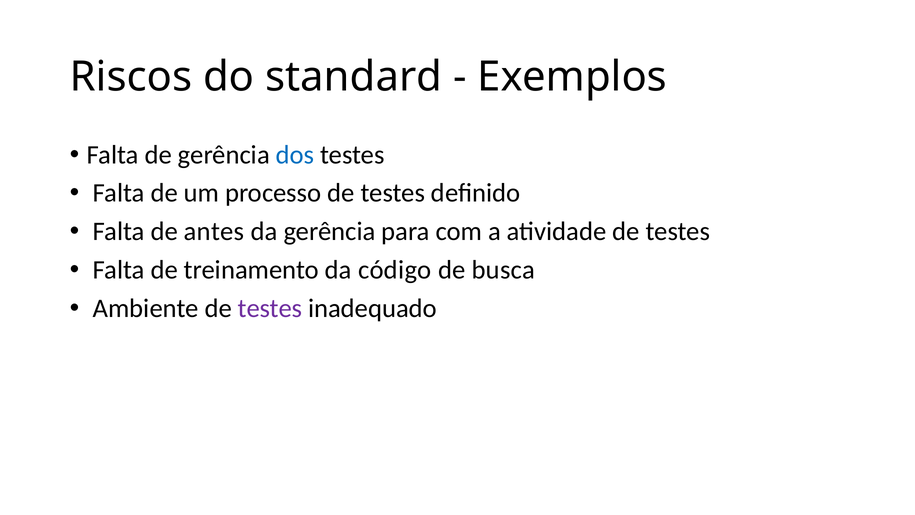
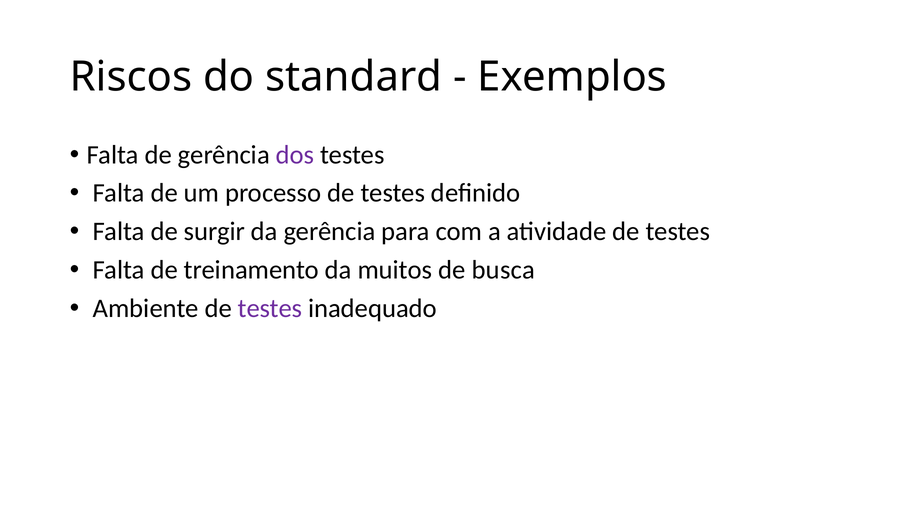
dos colour: blue -> purple
antes: antes -> surgir
código: código -> muitos
